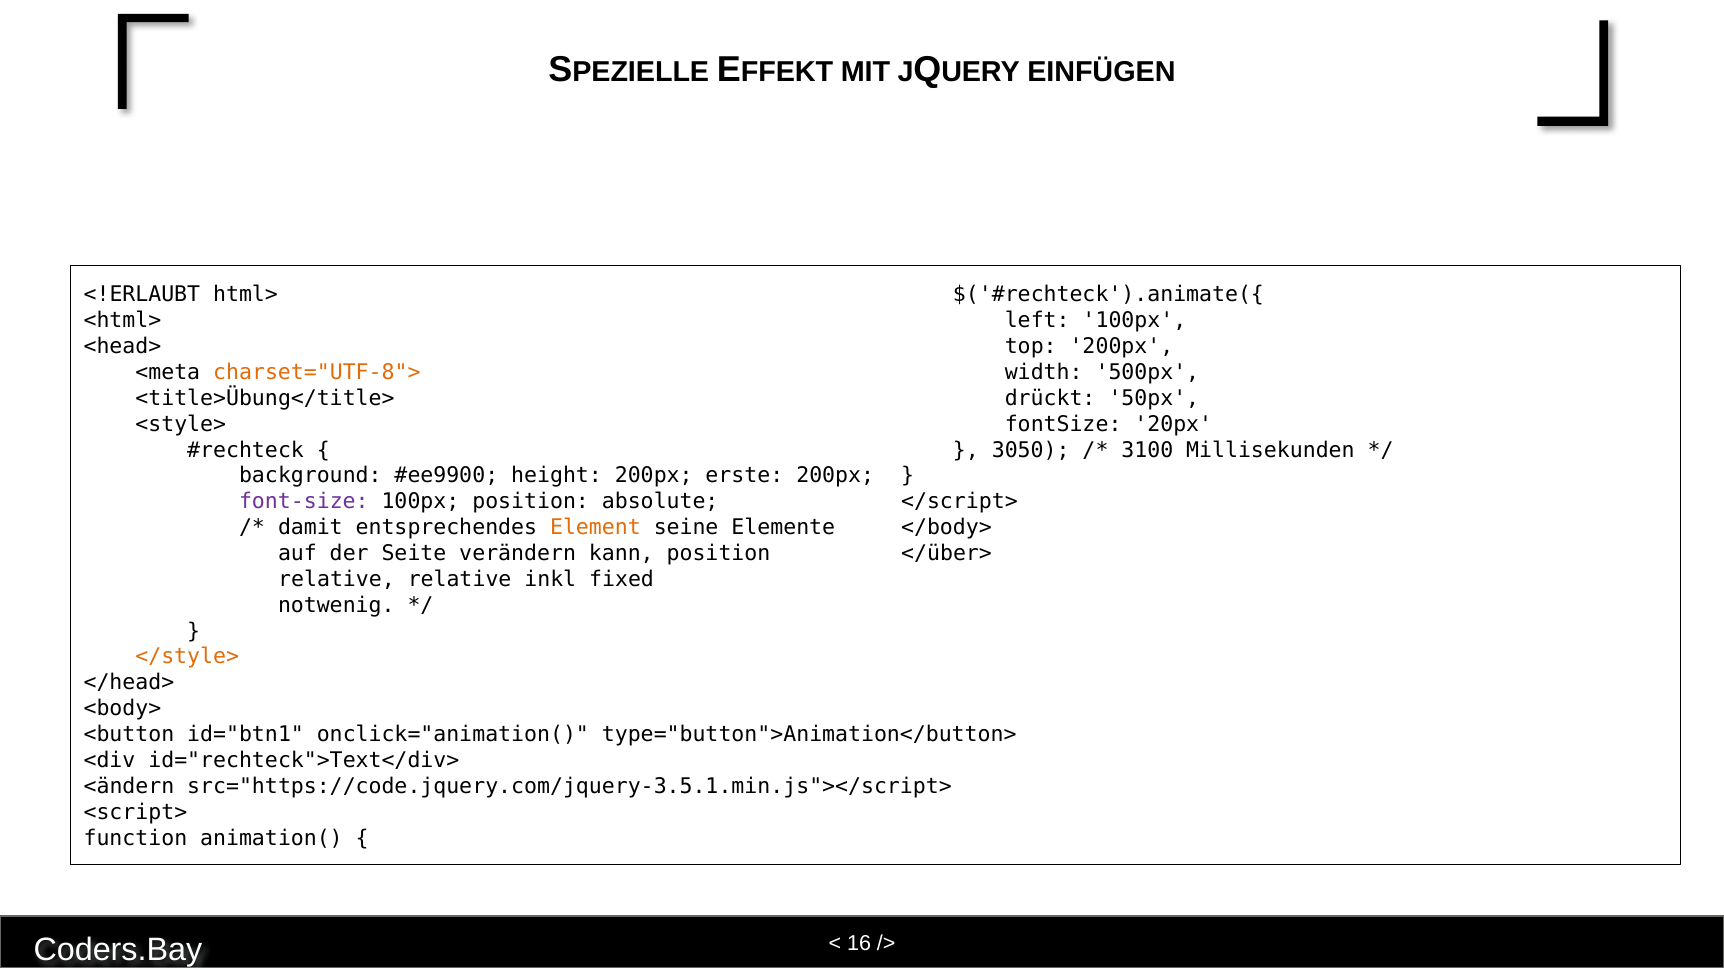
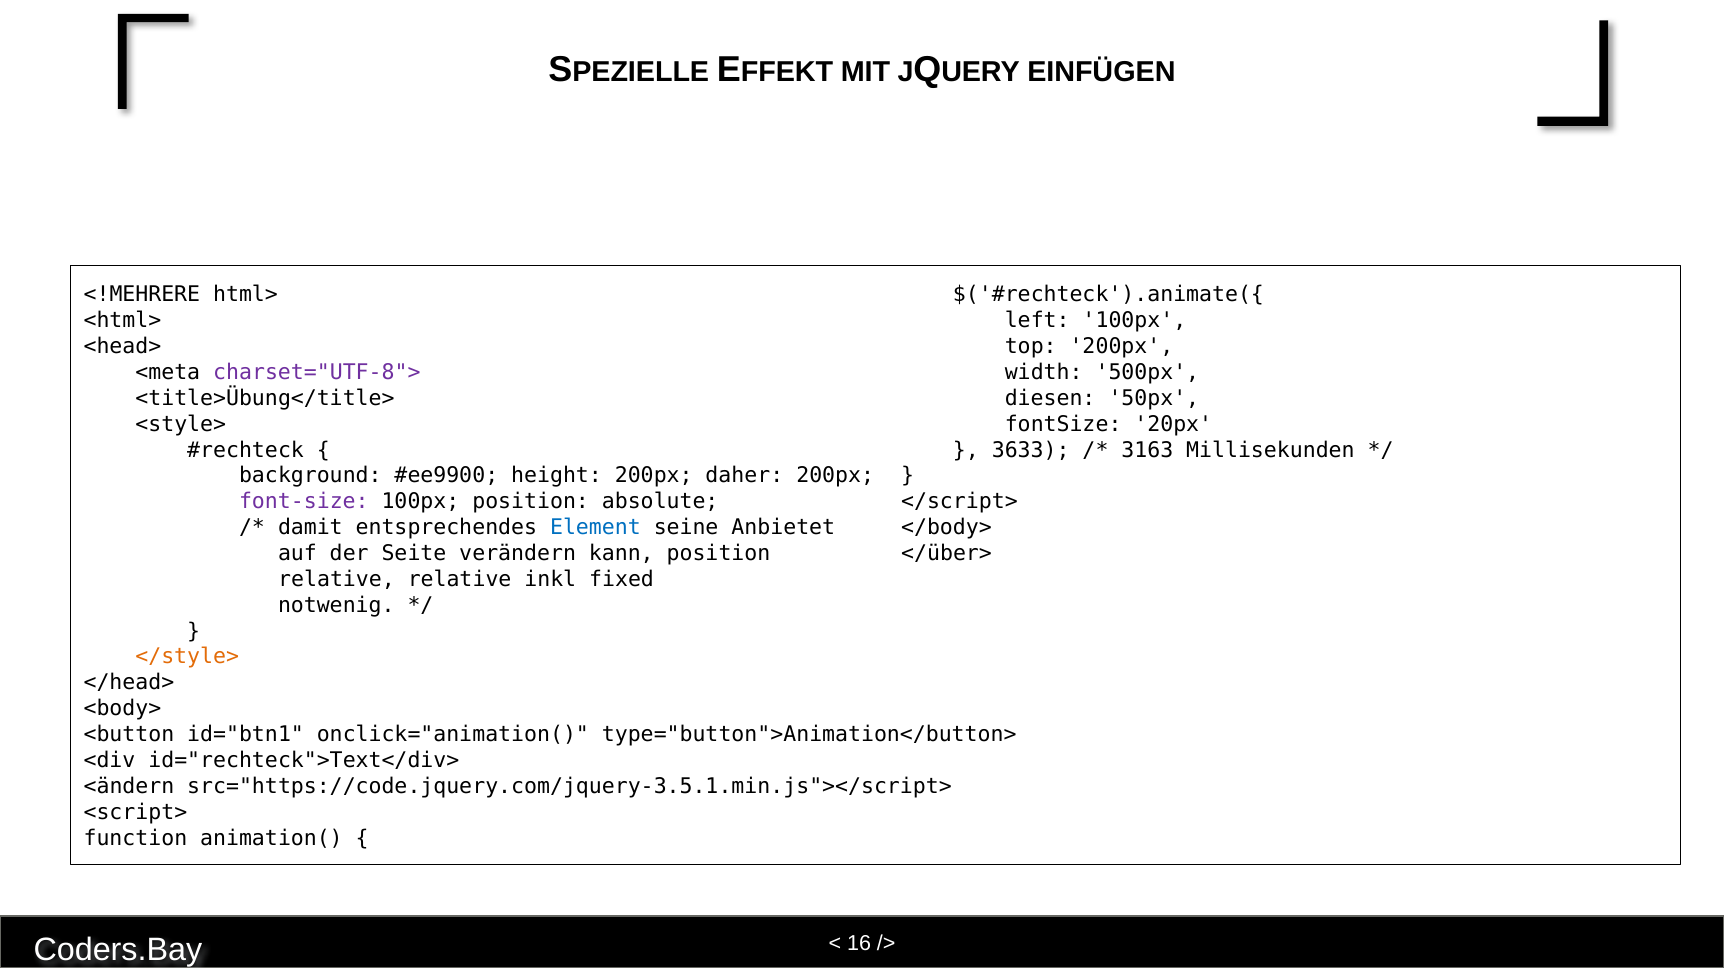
<!ERLAUBT: <!ERLAUBT -> <!MEHRERE
charset="UTF-8"> colour: orange -> purple
drückt: drückt -> diesen
3050: 3050 -> 3633
3100: 3100 -> 3163
erste: erste -> daher
Element colour: orange -> blue
Elemente: Elemente -> Anbietet
